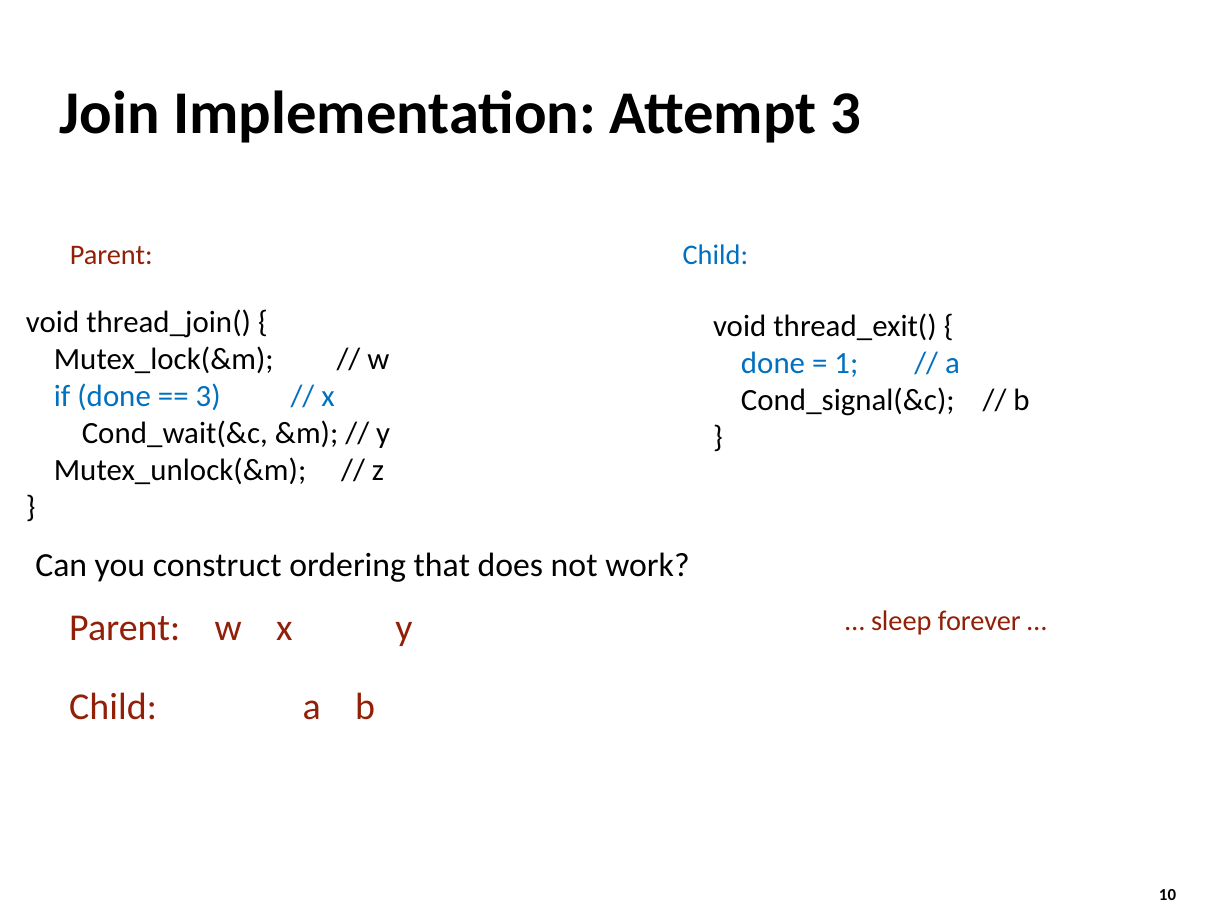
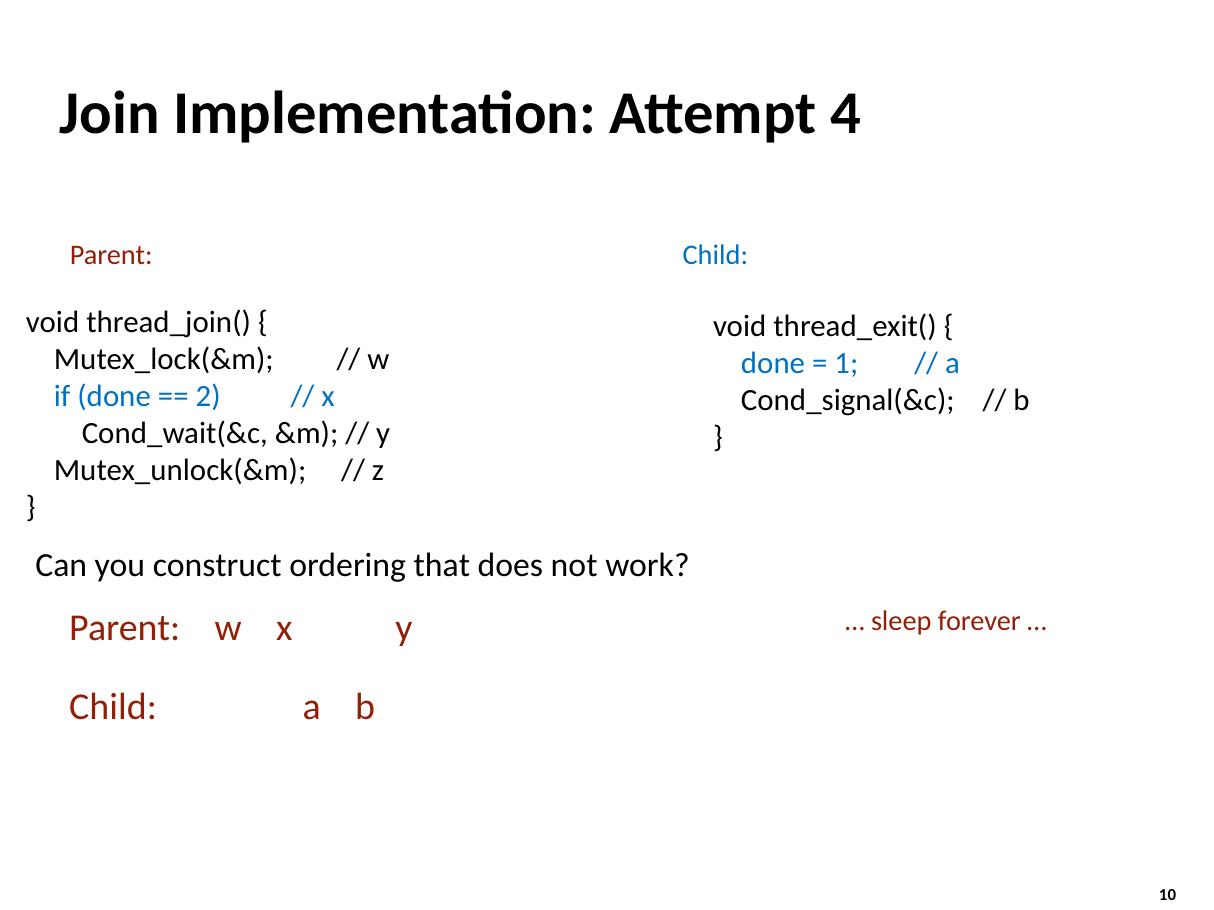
Attempt 3: 3 -> 4
3 at (208, 397): 3 -> 2
